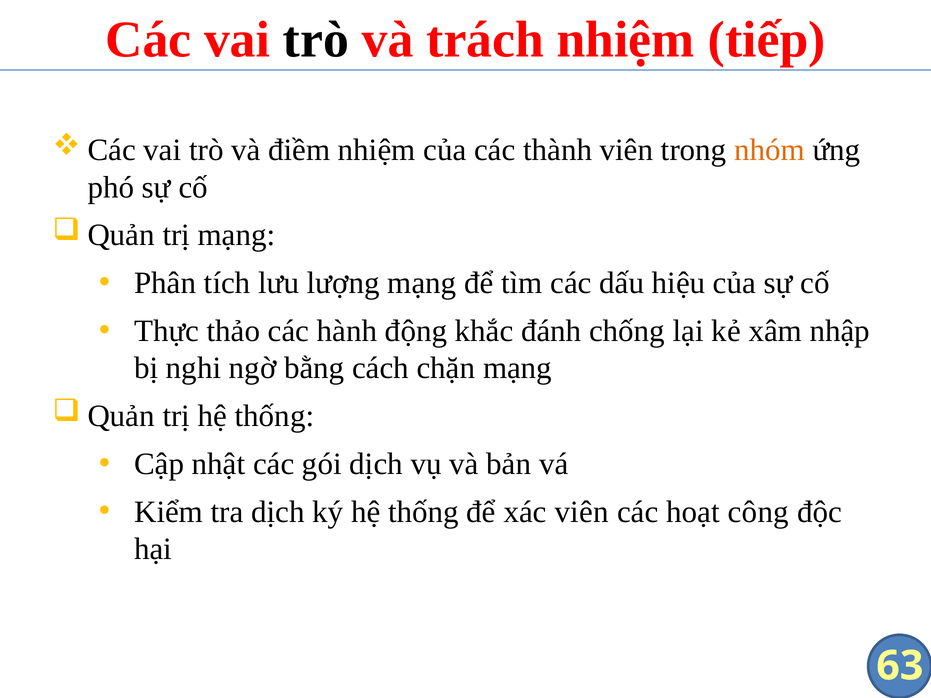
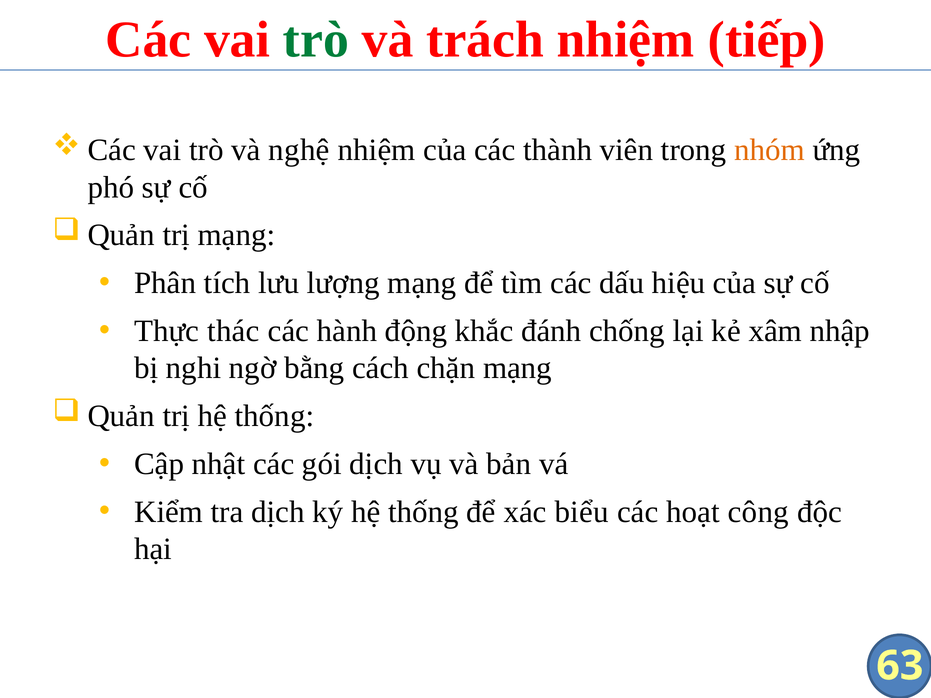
trò at (316, 40) colour: black -> green
điềm: điềm -> nghệ
thảo: thảo -> thác
xác viên: viên -> biểu
